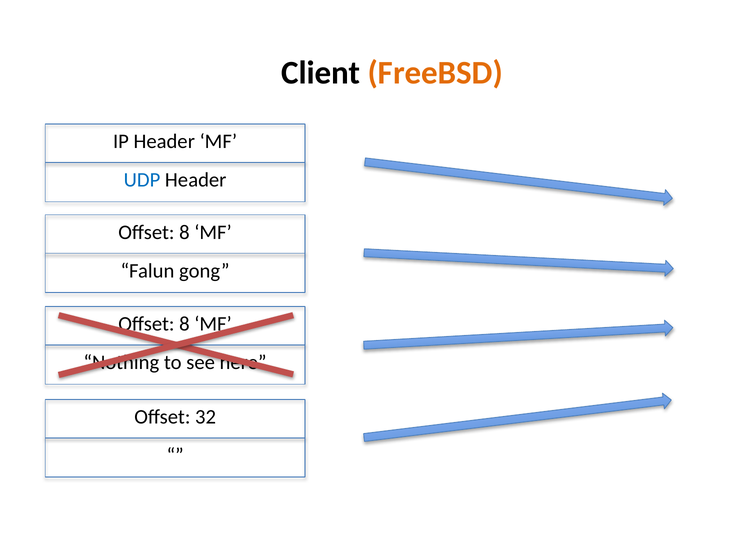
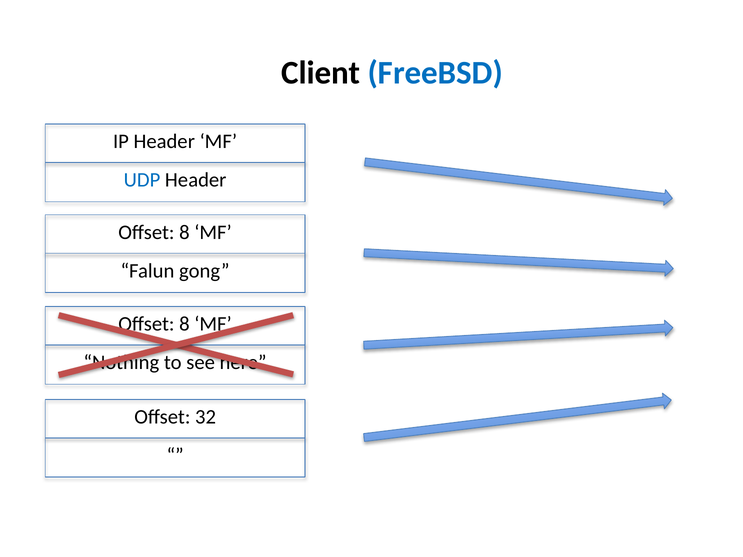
FreeBSD colour: orange -> blue
